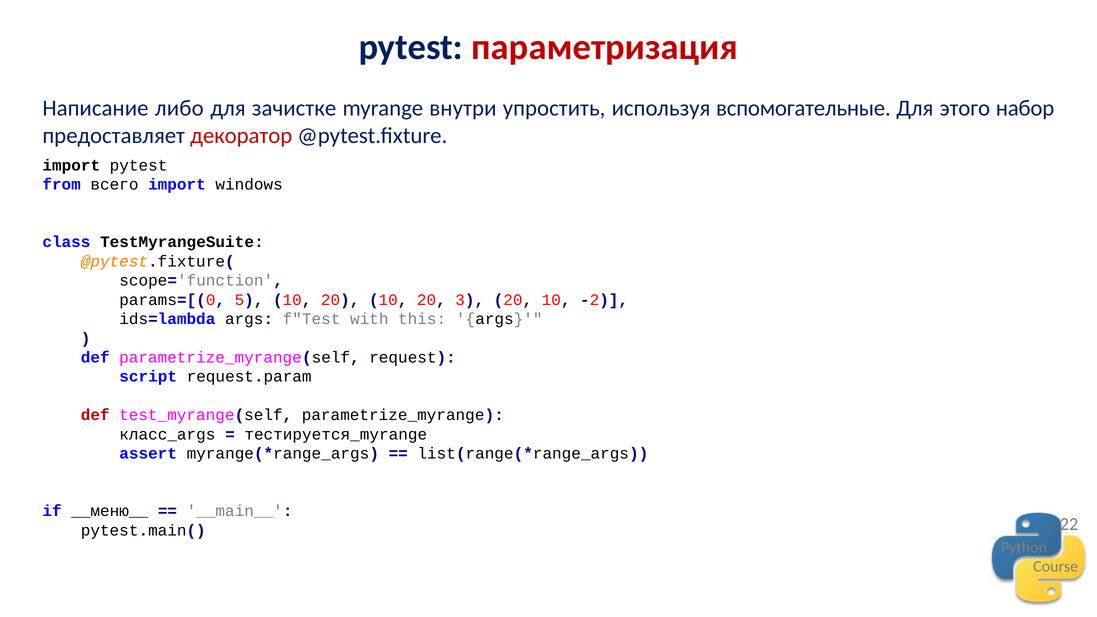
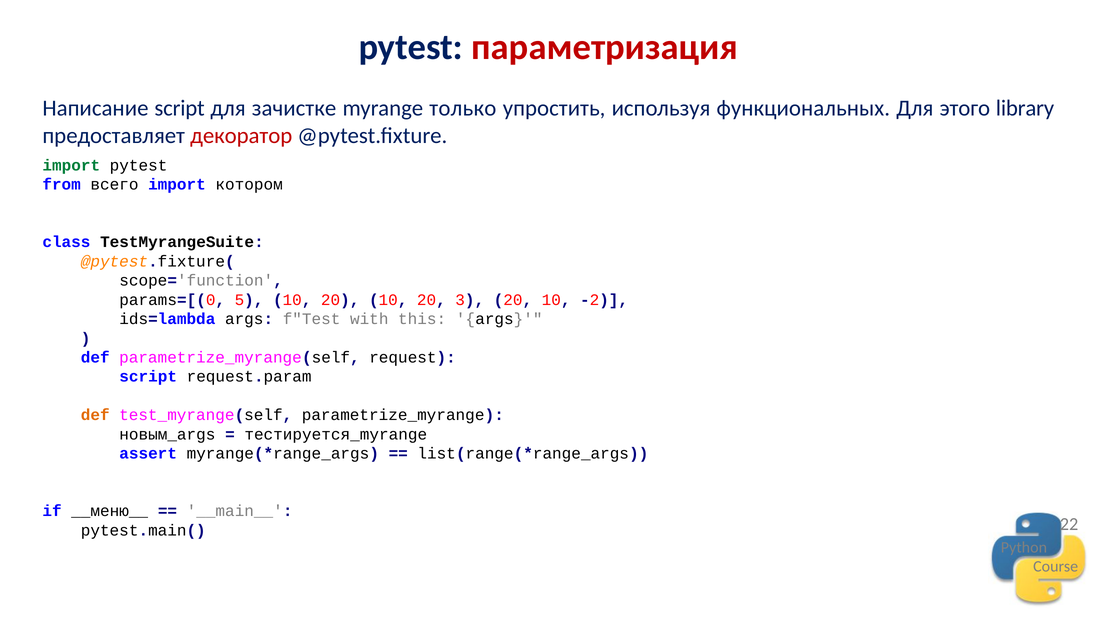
Написание либо: либо -> script
внутри: внутри -> только
вспомогательные: вспомогательные -> функциональных
набор: набор -> library
import at (71, 165) colour: black -> green
windows: windows -> котором
def at (95, 415) colour: red -> orange
класс_args: класс_args -> новым_args
